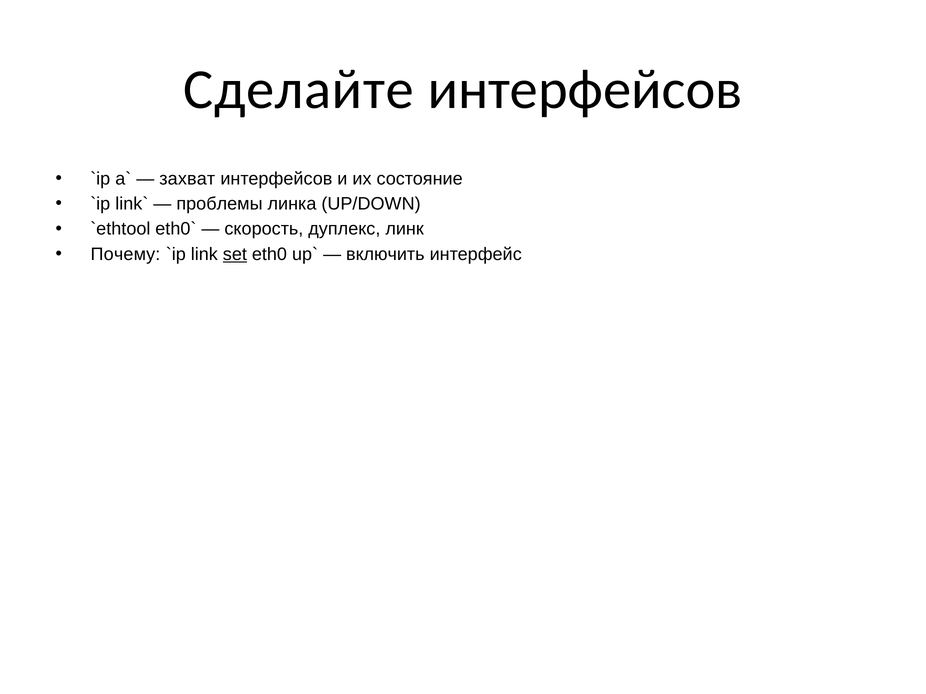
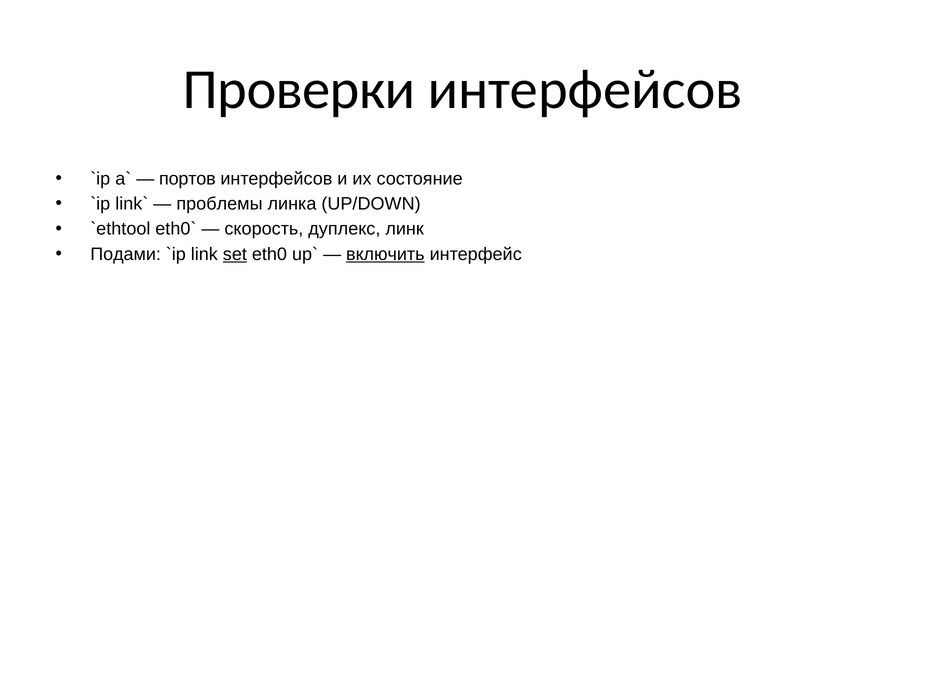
Сделайте: Сделайте -> Проверки
захват: захват -> портов
Почему: Почему -> Подами
включить underline: none -> present
